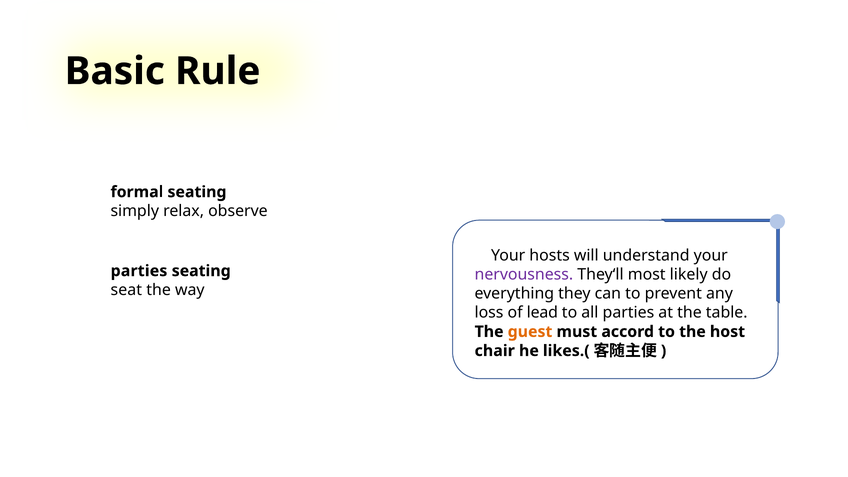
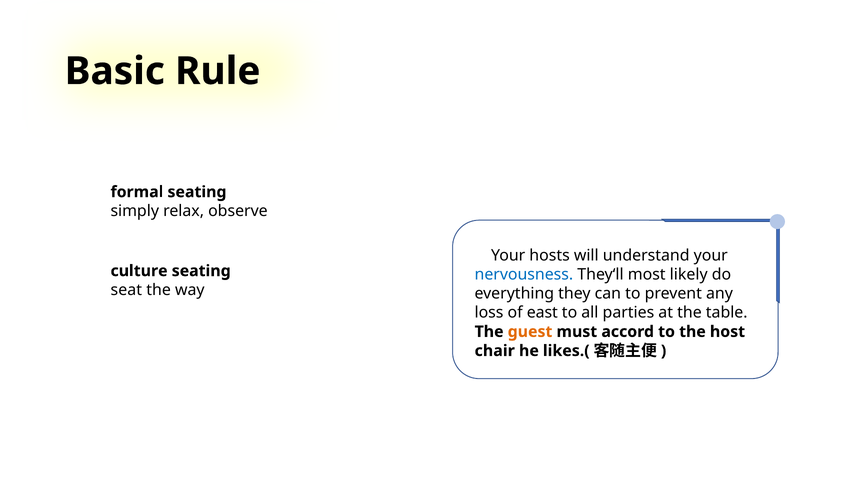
parties at (139, 271): parties -> culture
nervousness colour: purple -> blue
lead: lead -> east
